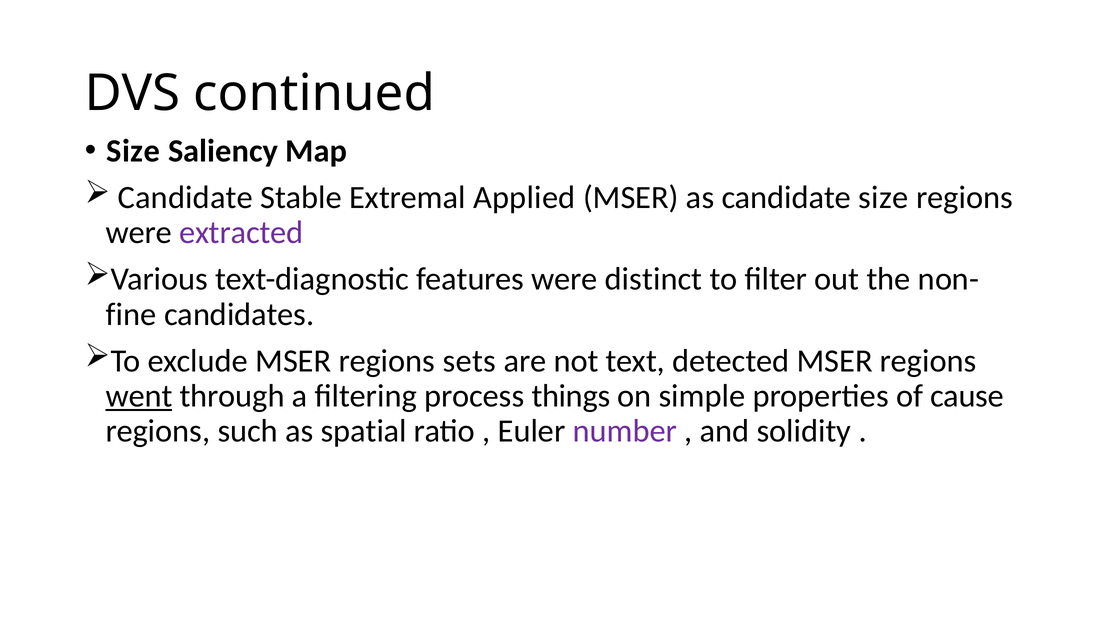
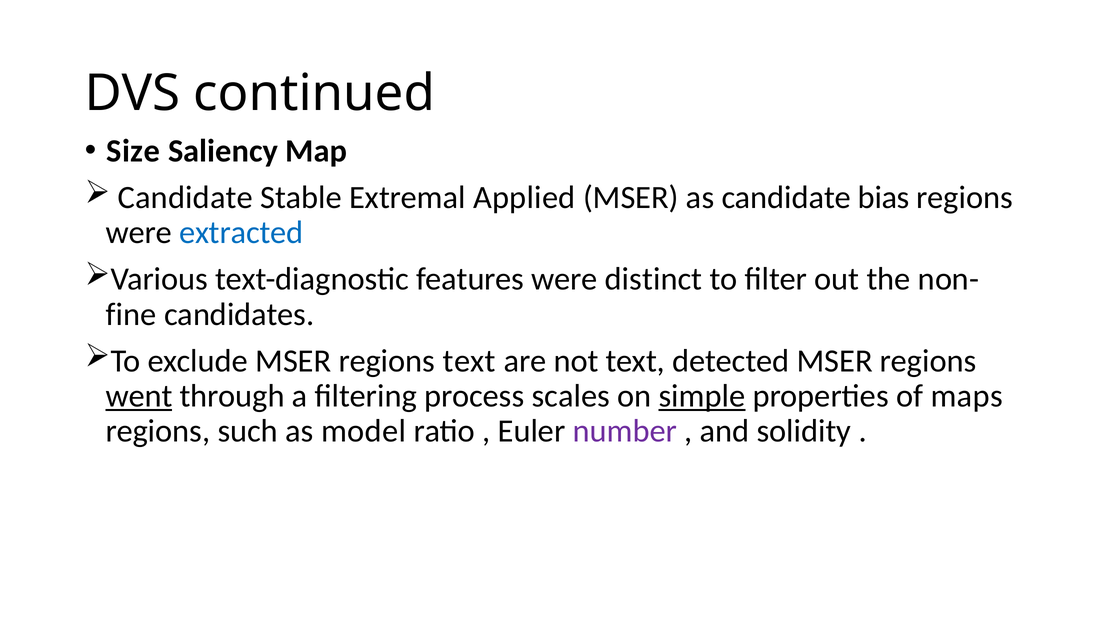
candidate size: size -> bias
extracted colour: purple -> blue
regions sets: sets -> text
things: things -> scales
simple underline: none -> present
cause: cause -> maps
spatial: spatial -> model
